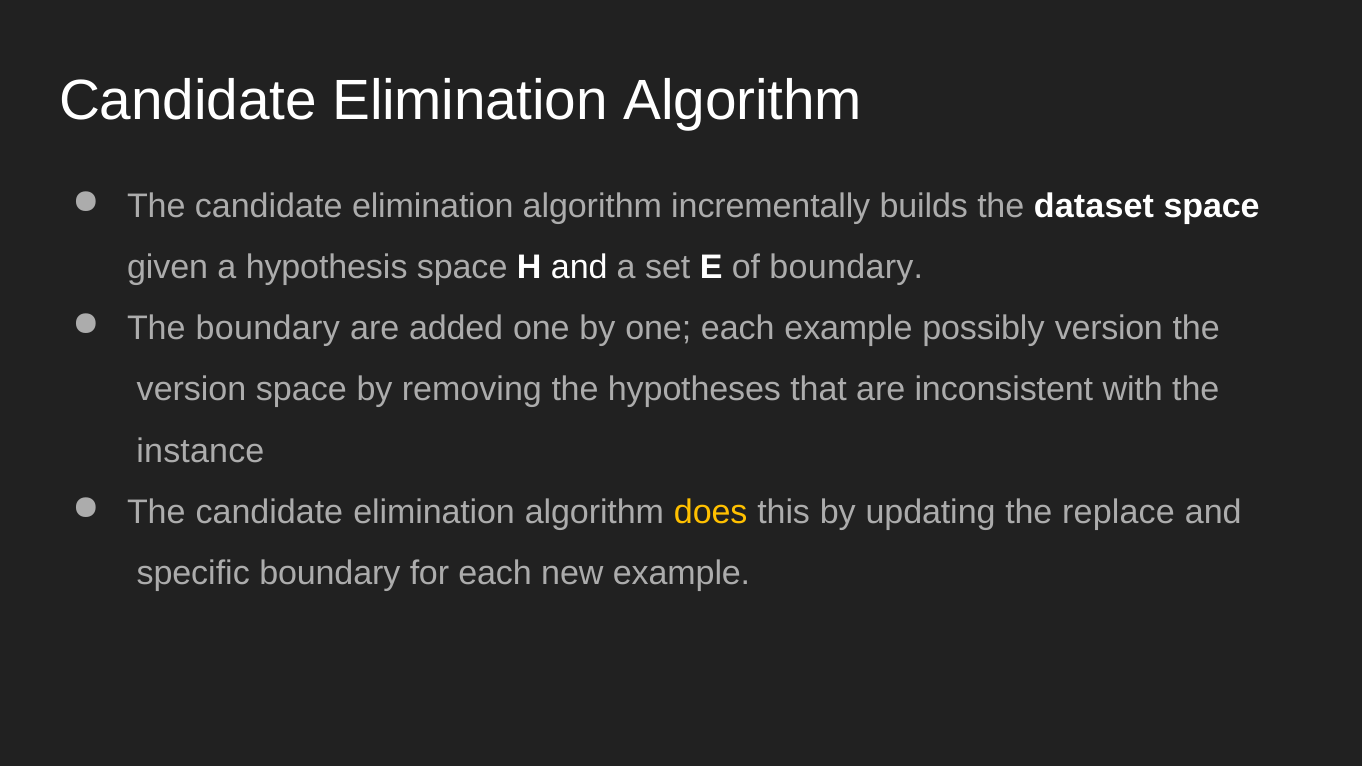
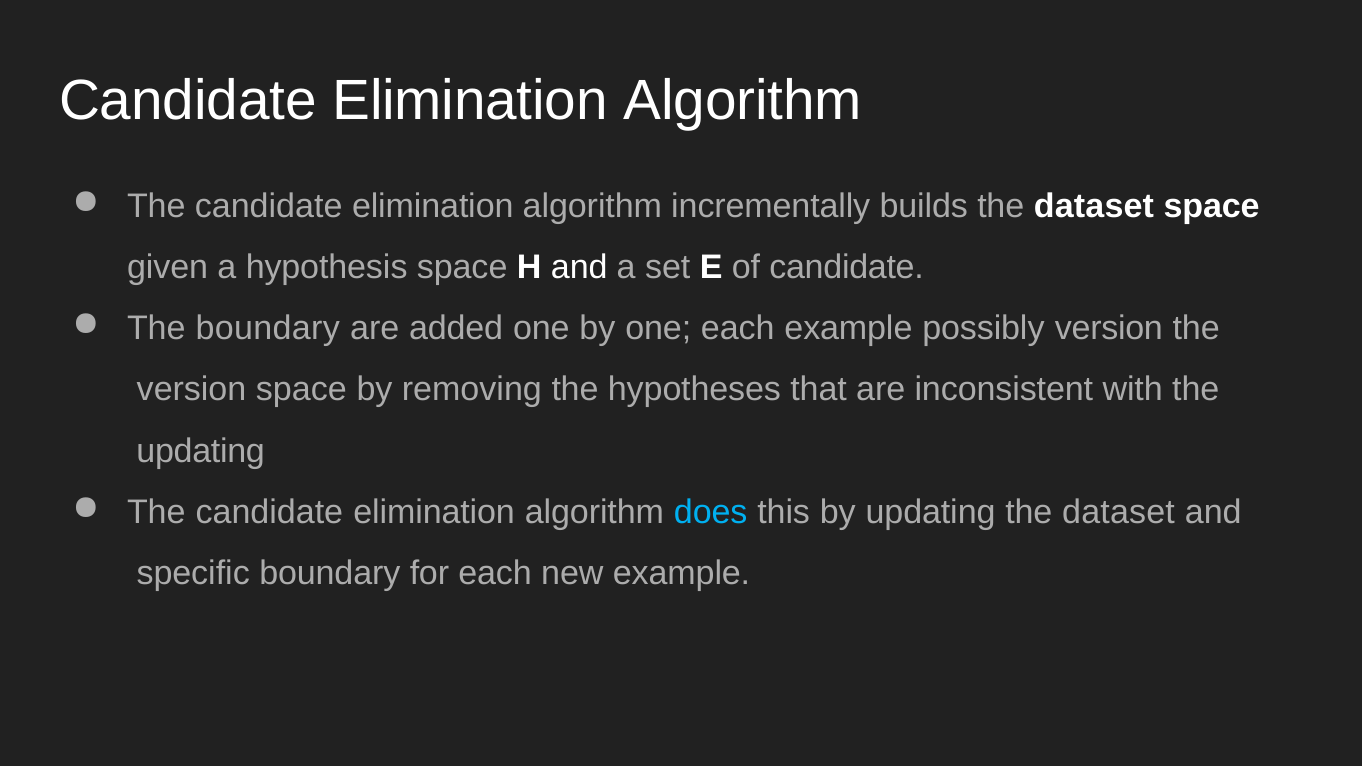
of boundary: boundary -> candidate
instance at (200, 451): instance -> updating
does colour: yellow -> light blue
updating the replace: replace -> dataset
